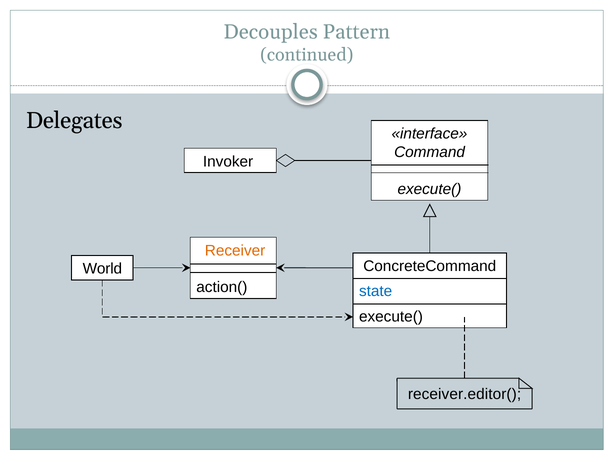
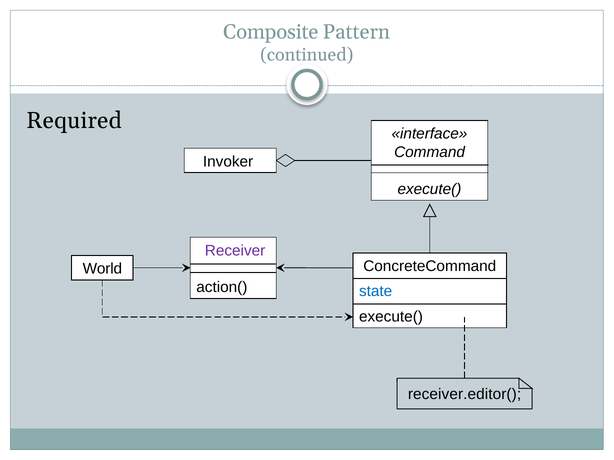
Decouples: Decouples -> Composite
Delegates: Delegates -> Required
Receiver colour: orange -> purple
